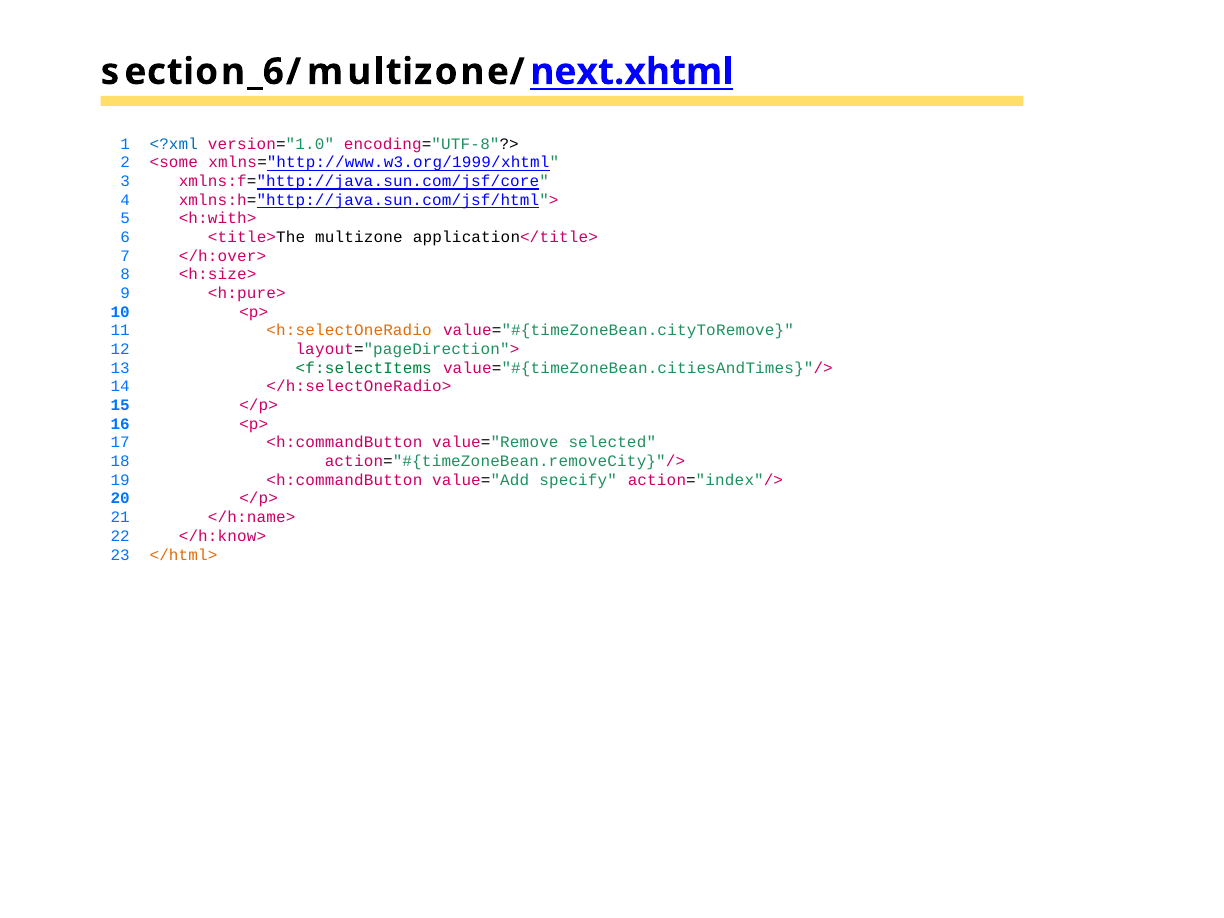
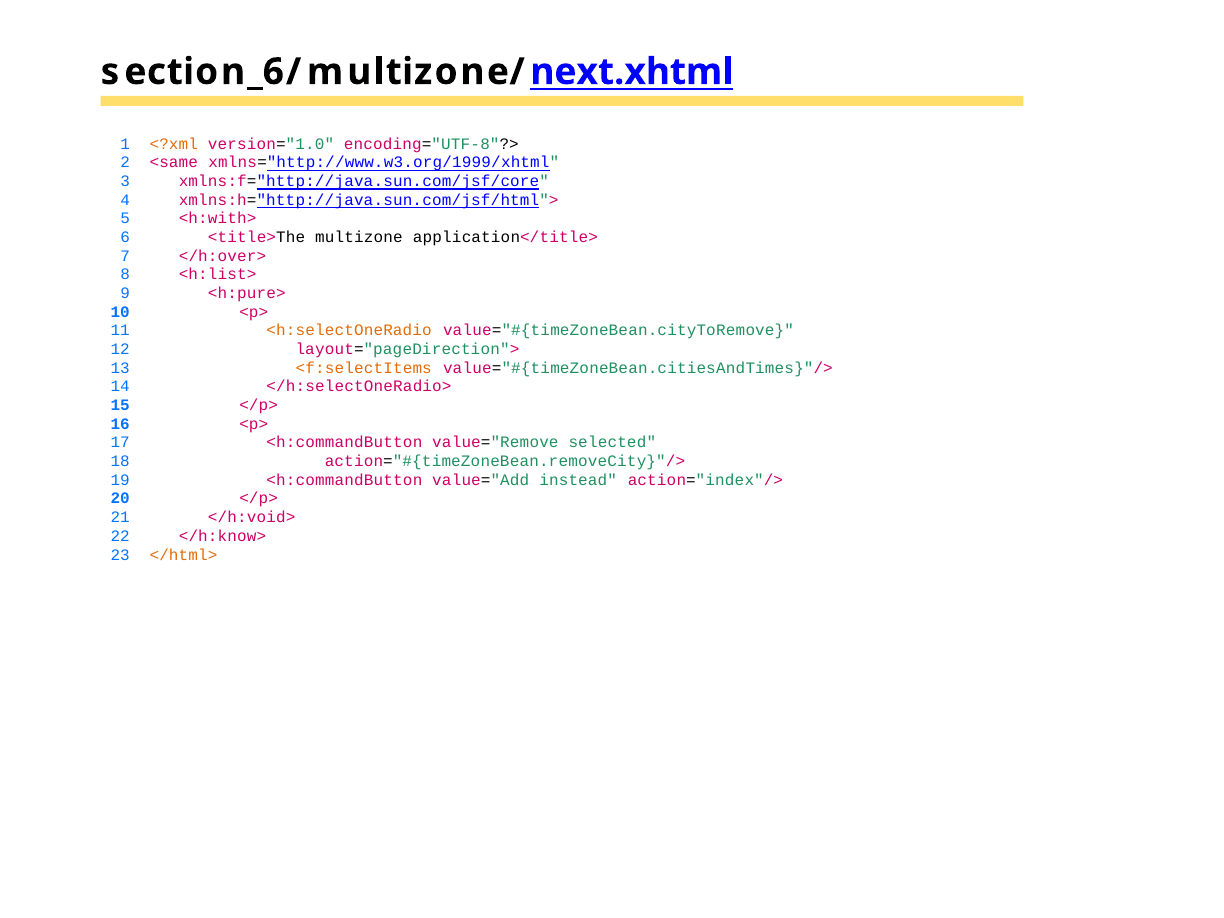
<?xml colour: blue -> orange
<some: <some -> <same
<h:size>: <h:size> -> <h:list>
<f:selectItems colour: green -> orange
specify: specify -> instead
</h:name>: </h:name> -> </h:void>
